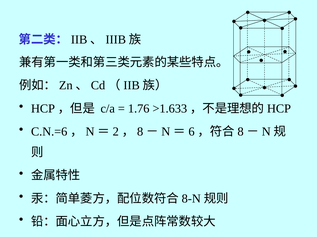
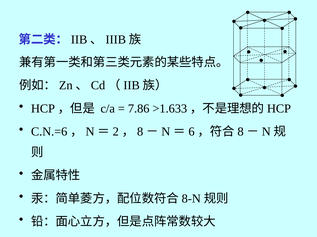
1.76: 1.76 -> 7.86
